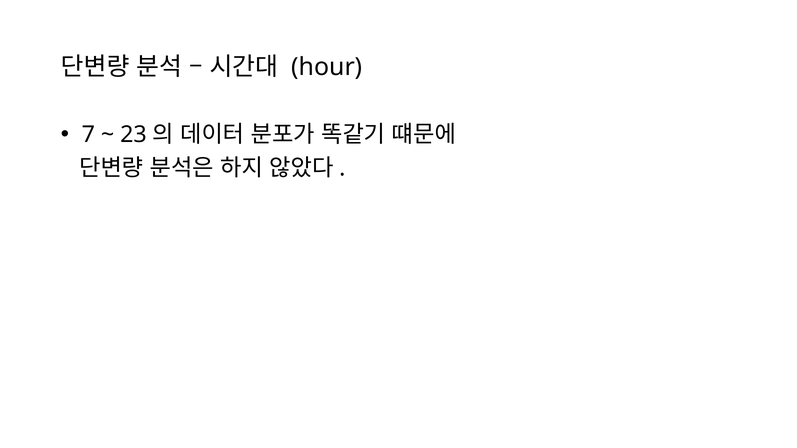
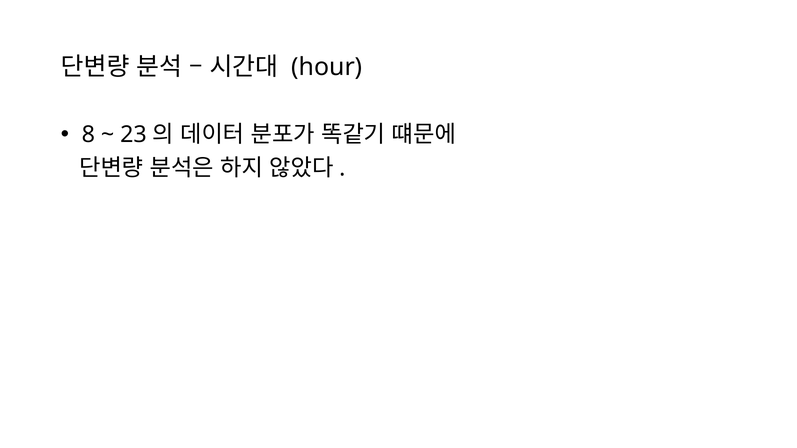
7: 7 -> 8
